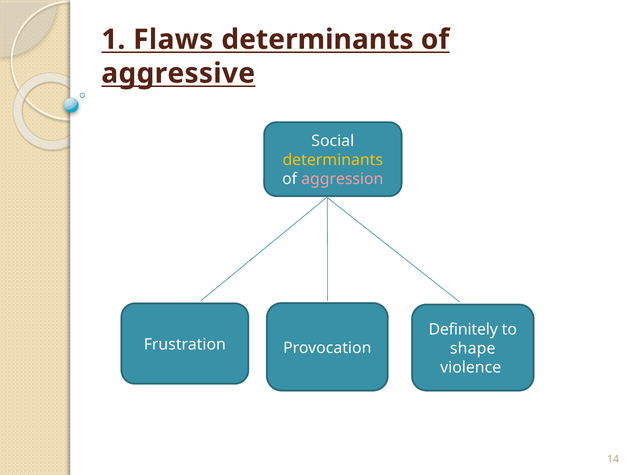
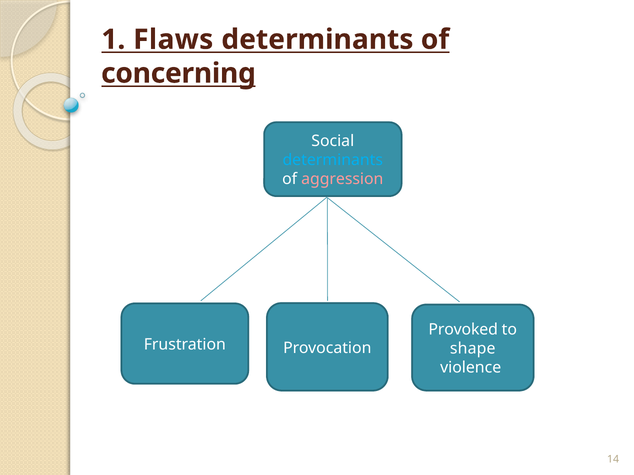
aggressive: aggressive -> concerning
determinants at (333, 160) colour: yellow -> light blue
Definitely: Definitely -> Provoked
